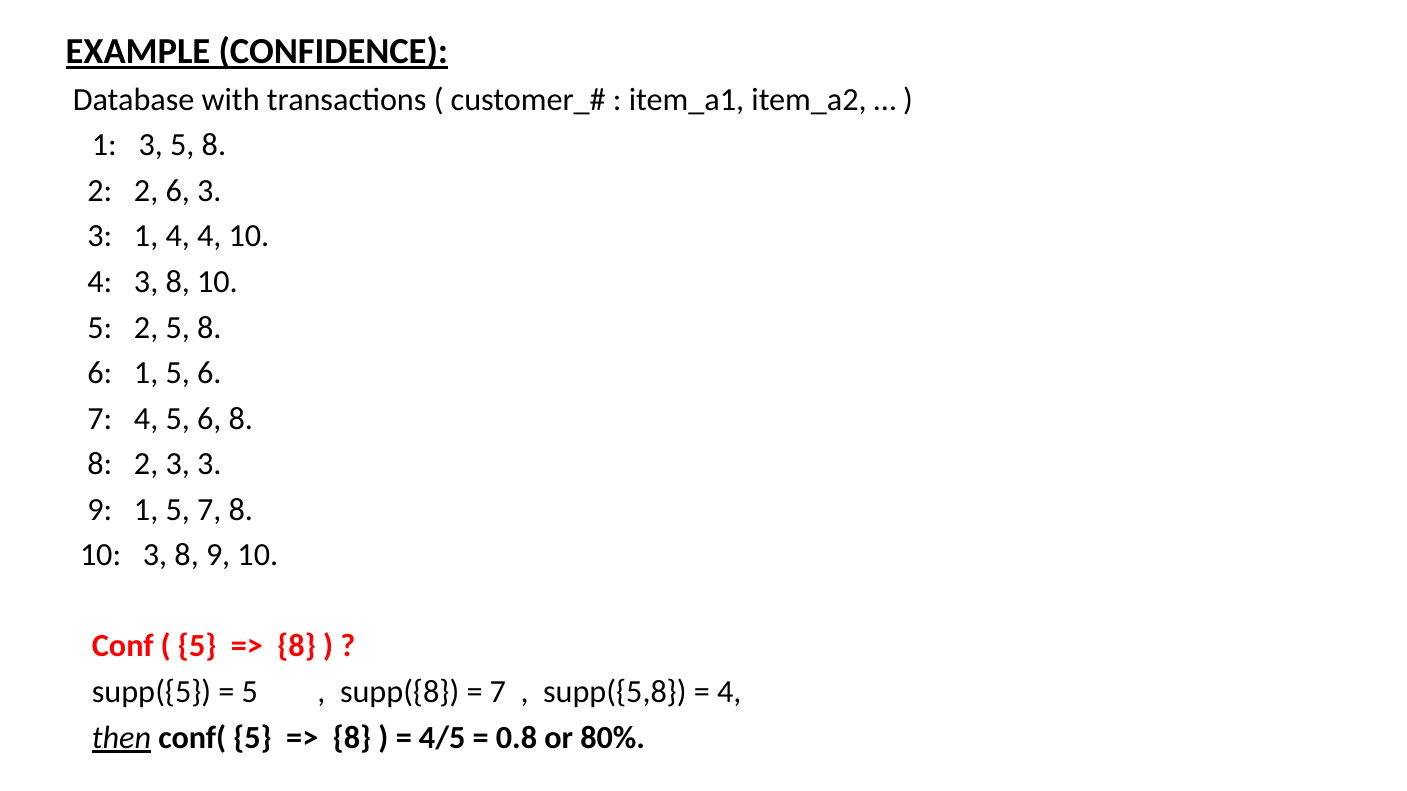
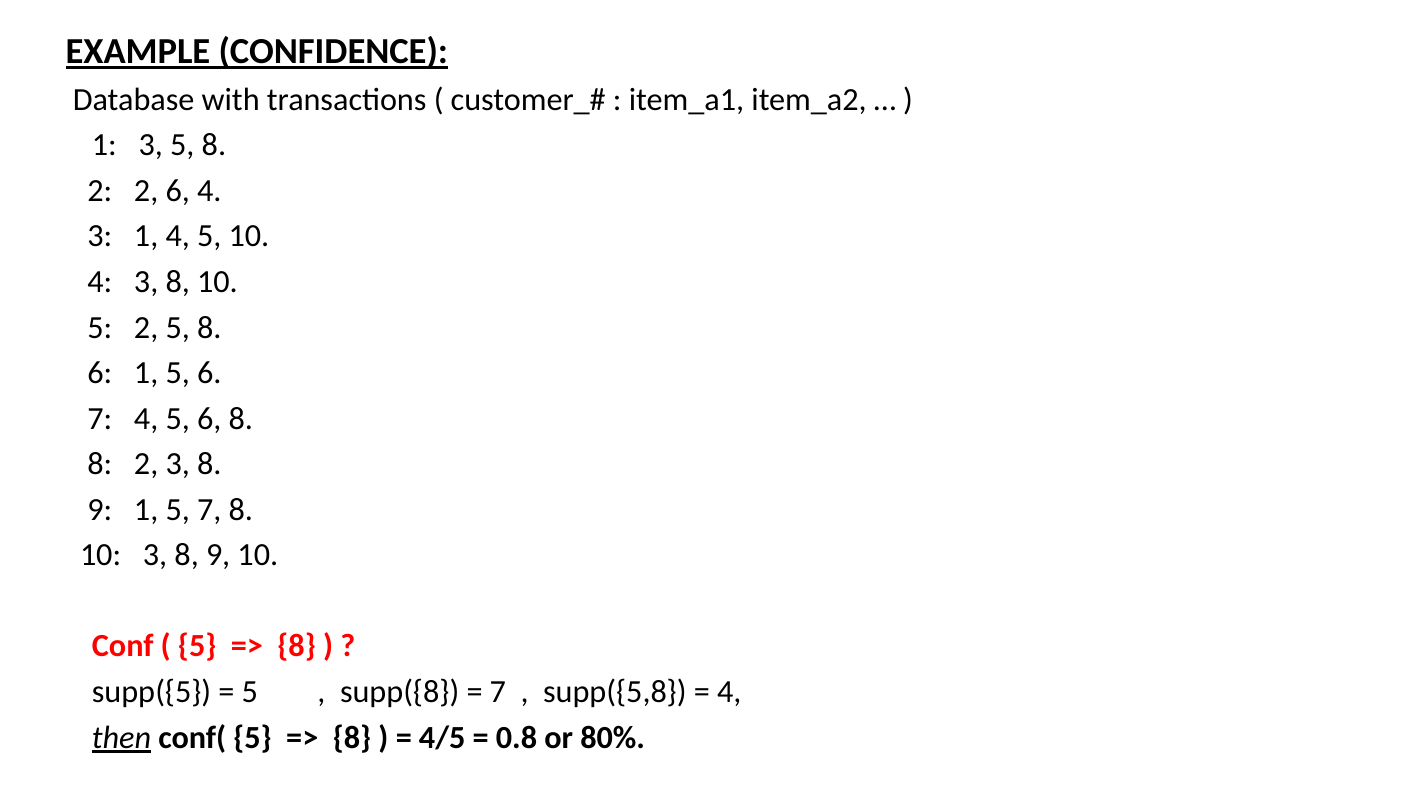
6 3: 3 -> 4
1 4 4: 4 -> 5
2 3 3: 3 -> 8
